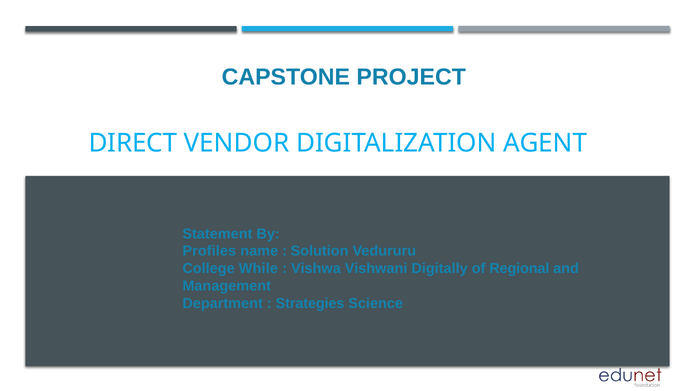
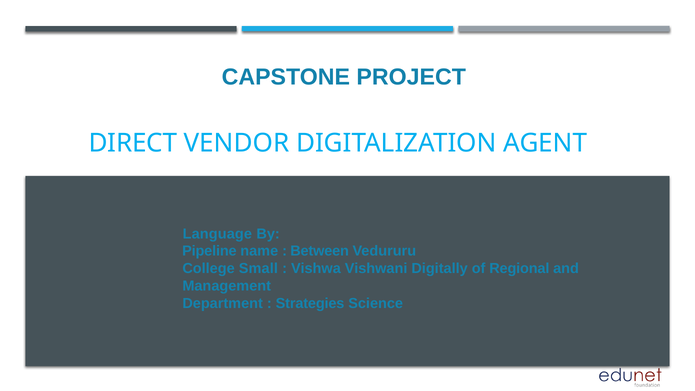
Statement: Statement -> Language
Profiles: Profiles -> Pipeline
Solution: Solution -> Between
While: While -> Small
